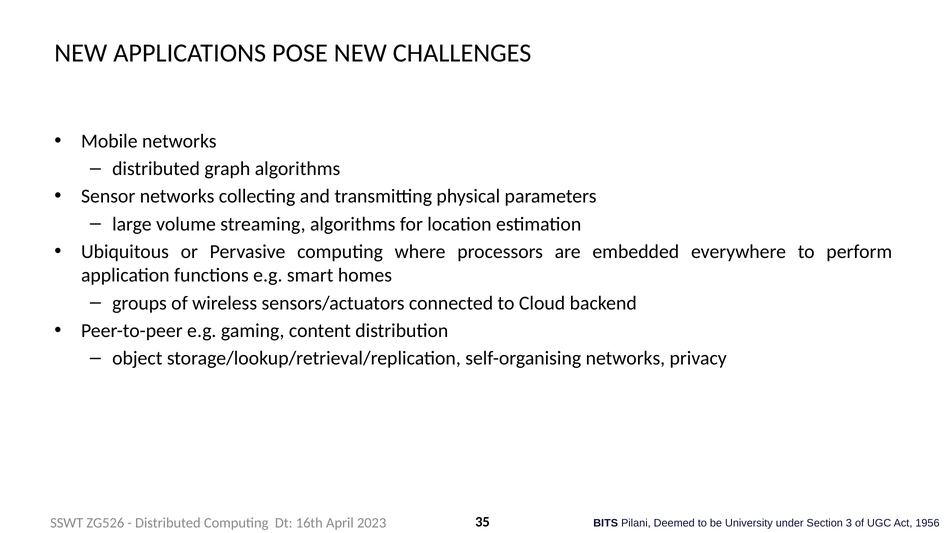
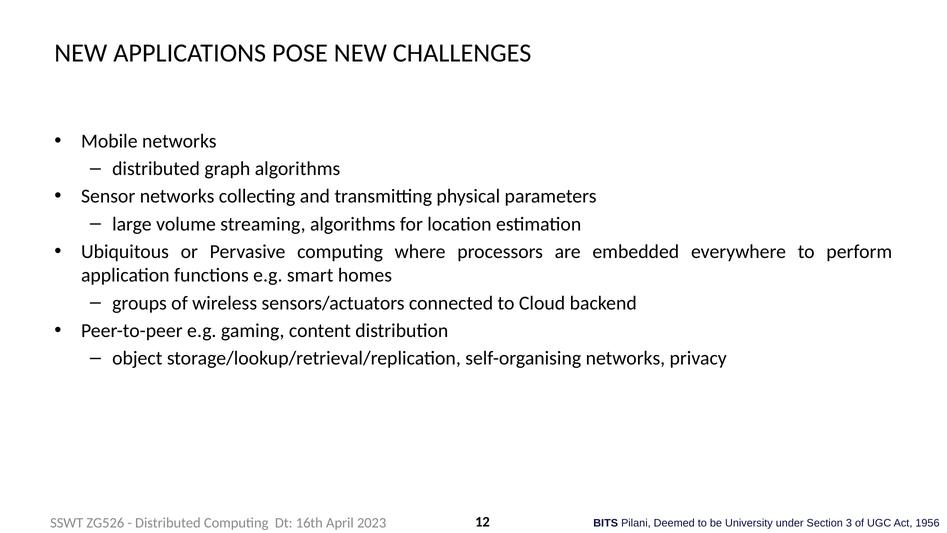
35: 35 -> 12
